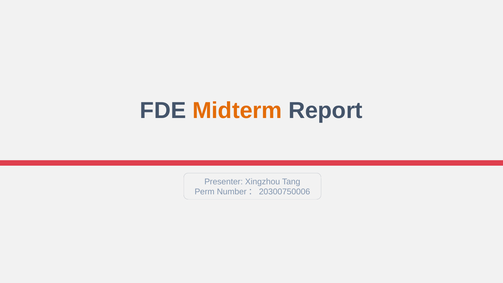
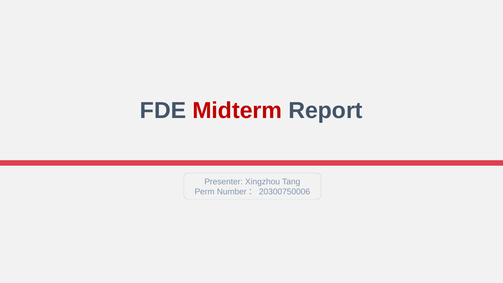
Midterm colour: orange -> red
